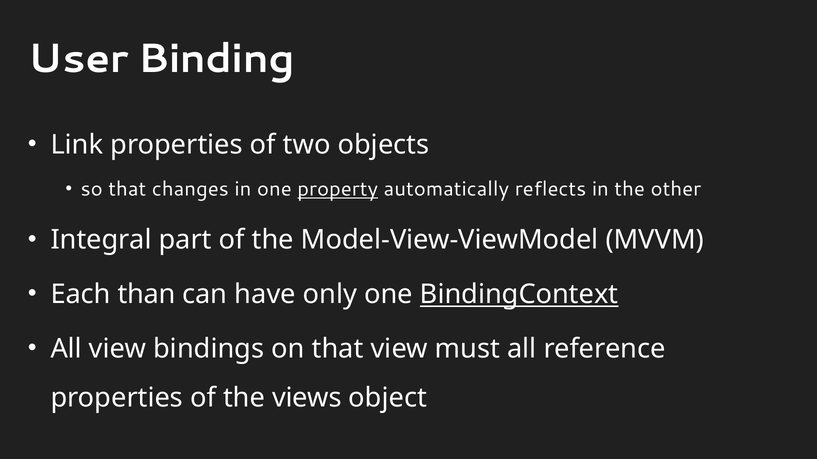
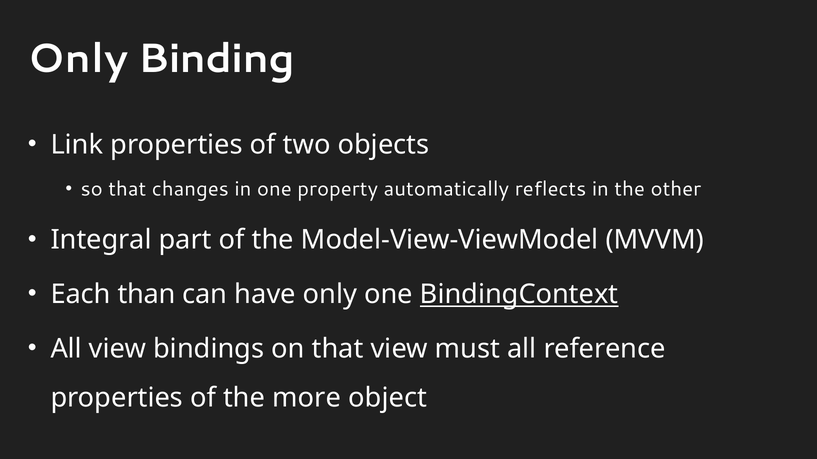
User at (78, 59): User -> Only
property underline: present -> none
views: views -> more
